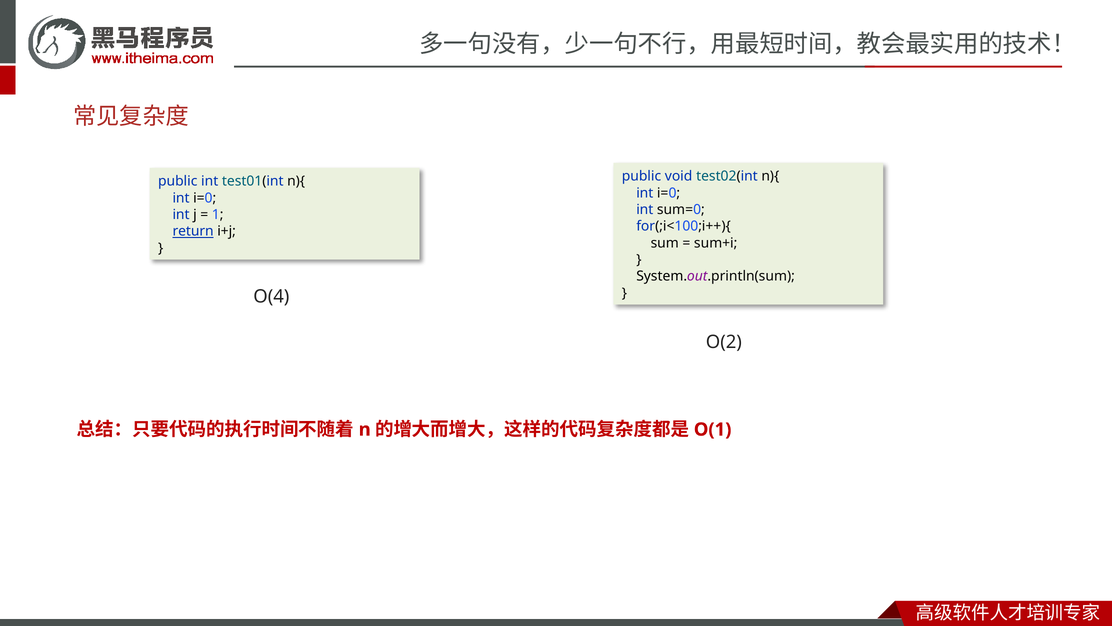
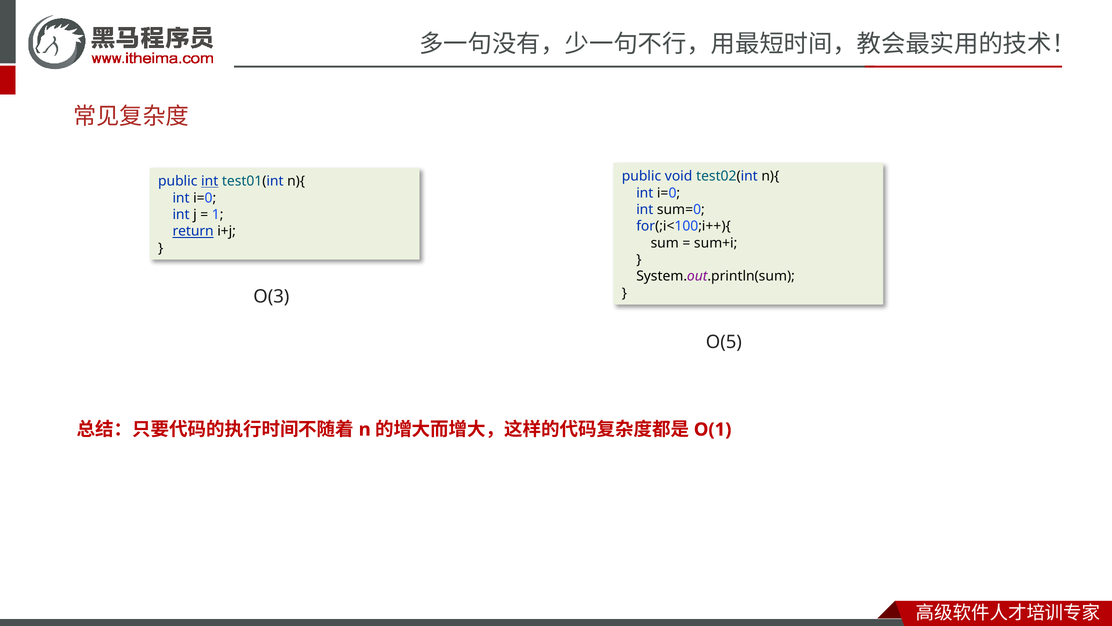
int at (210, 181) underline: none -> present
O(4: O(4 -> O(3
O(2: O(2 -> O(5
